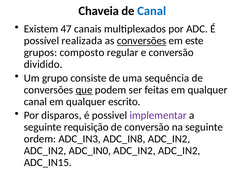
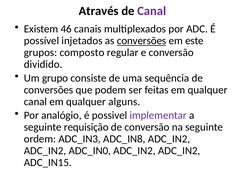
Chaveia: Chaveia -> Através
Canal at (152, 11) colour: blue -> purple
47: 47 -> 46
realizada: realizada -> injetados
que underline: present -> none
escrito: escrito -> alguns
disparos: disparos -> analógio
